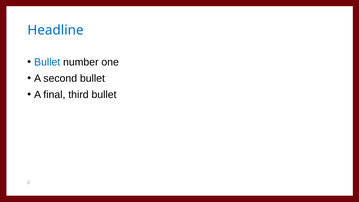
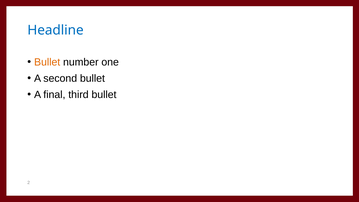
Bullet at (47, 62) colour: blue -> orange
